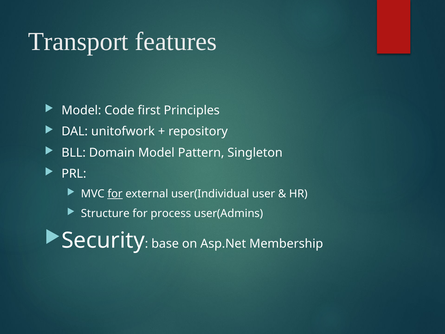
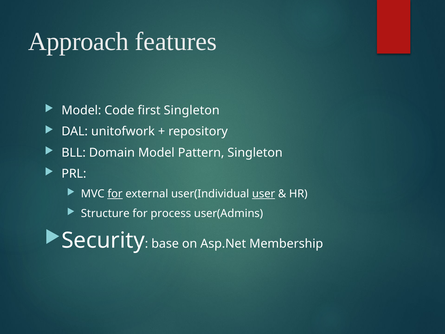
Transport: Transport -> Approach
first Principles: Principles -> Singleton
user underline: none -> present
